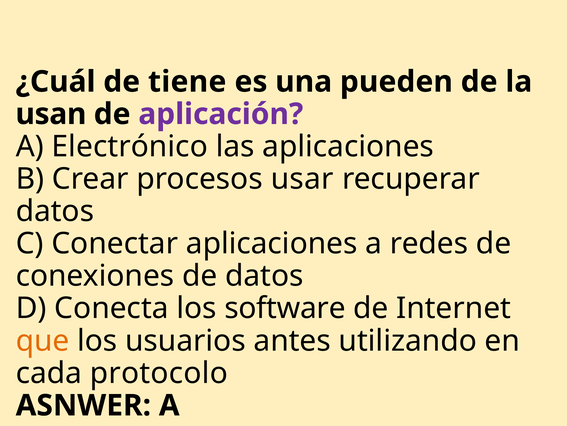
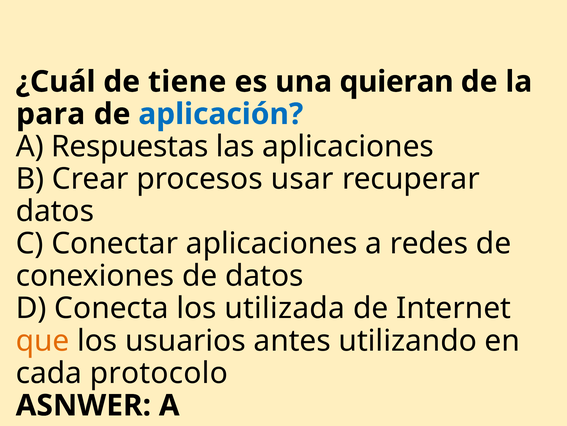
pueden: pueden -> quieran
usan: usan -> para
aplicación colour: purple -> blue
Electrónico: Electrónico -> Respuestas
software: software -> utilizada
